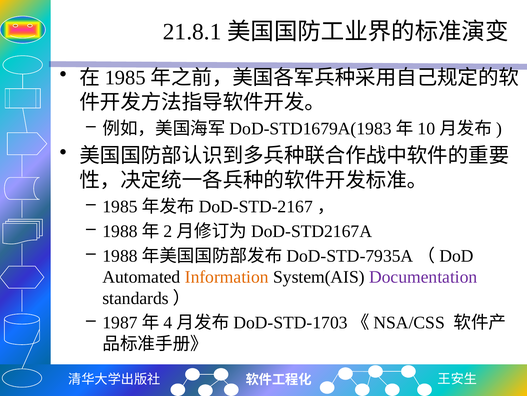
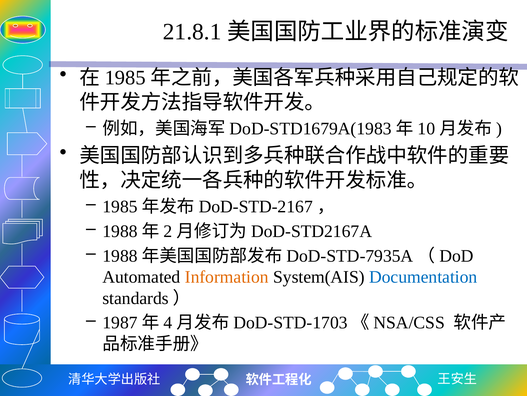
Documentation colour: purple -> blue
